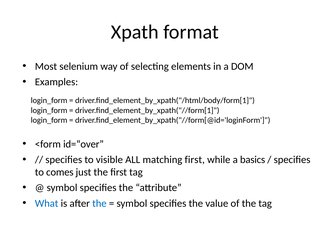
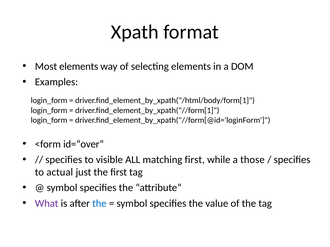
Most selenium: selenium -> elements
basics: basics -> those
comes: comes -> actual
What colour: blue -> purple
